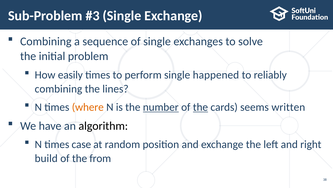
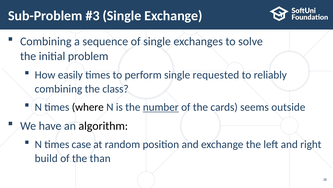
happened: happened -> requested
lines: lines -> class
where colour: orange -> black
the at (200, 107) underline: present -> none
written: written -> outside
from: from -> than
